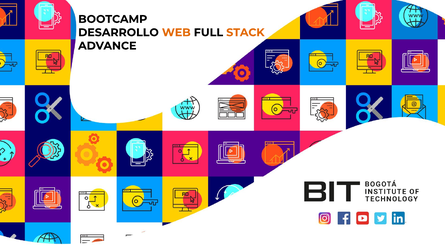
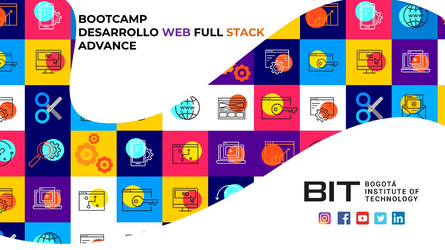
WEB colour: orange -> purple
